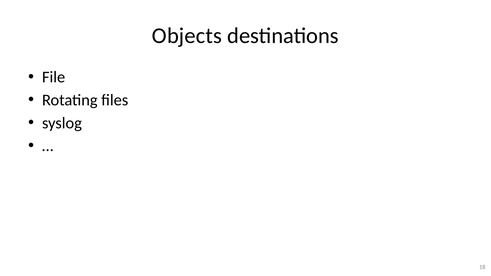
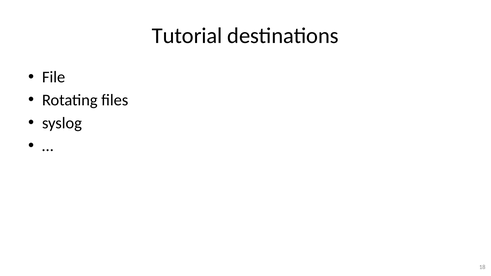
Objects: Objects -> Tutorial
